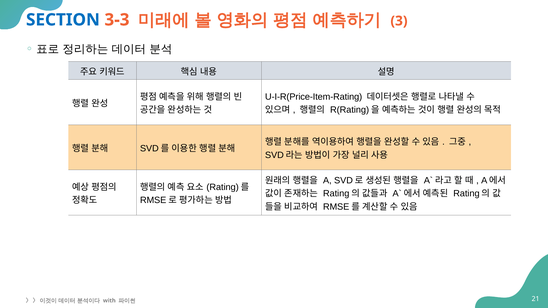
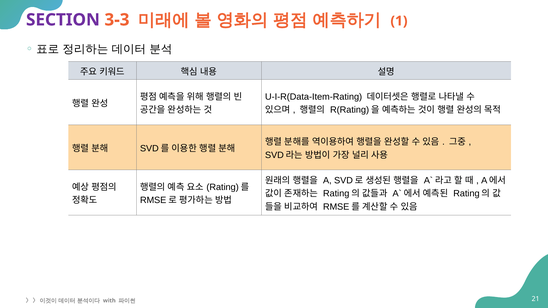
SECTION colour: blue -> purple
3: 3 -> 1
U-I-R(Price-Item-Rating: U-I-R(Price-Item-Rating -> U-I-R(Data-Item-Rating
